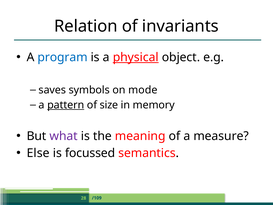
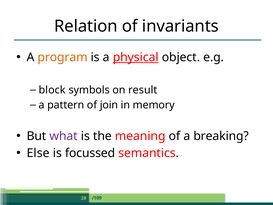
program colour: blue -> orange
saves: saves -> block
mode: mode -> result
pattern underline: present -> none
size: size -> join
measure: measure -> breaking
